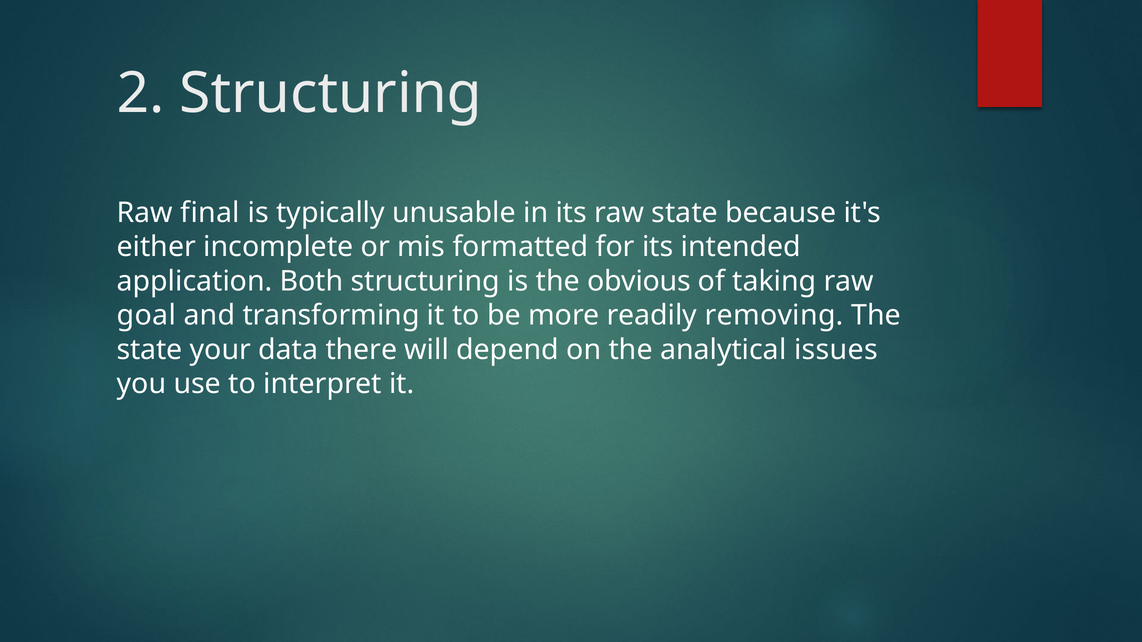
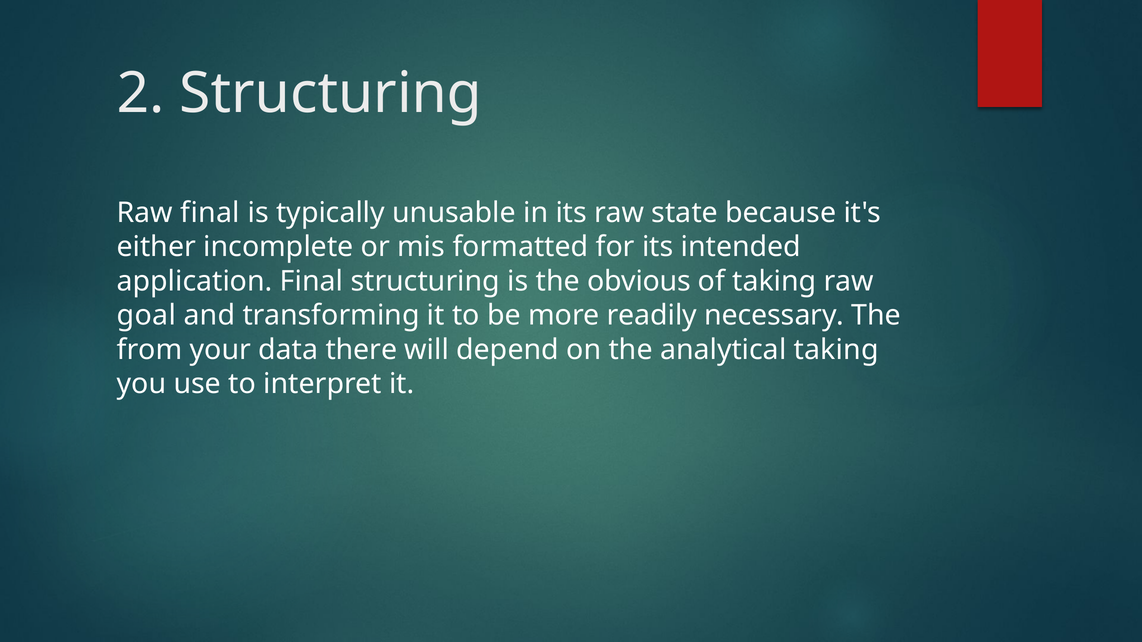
application Both: Both -> Final
removing: removing -> necessary
state at (150, 350): state -> from
analytical issues: issues -> taking
